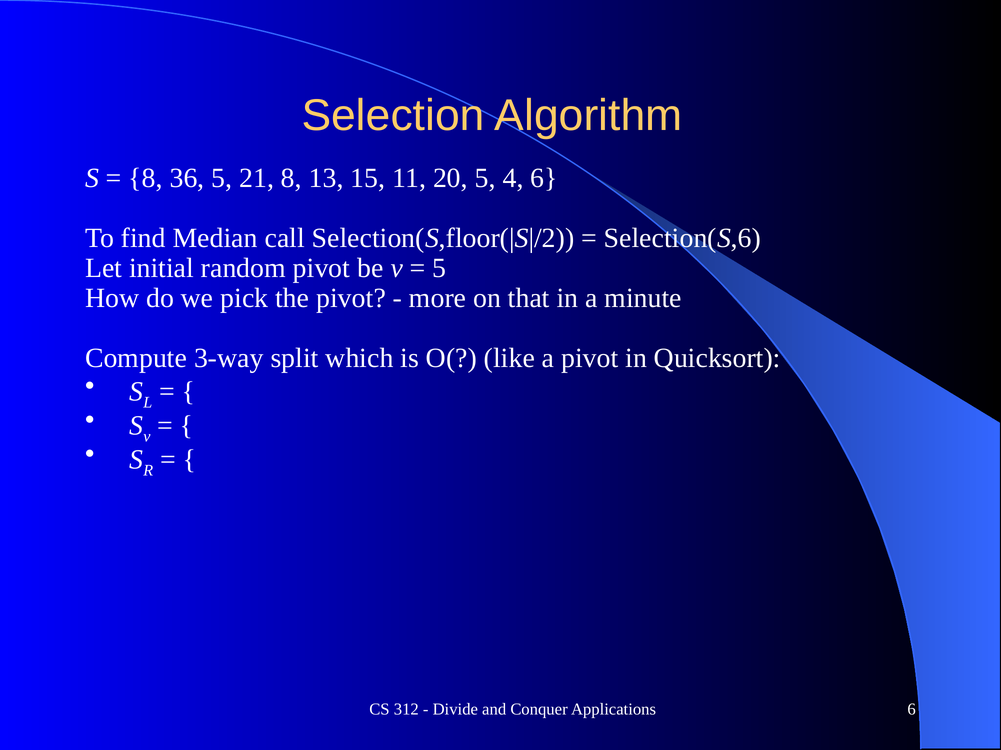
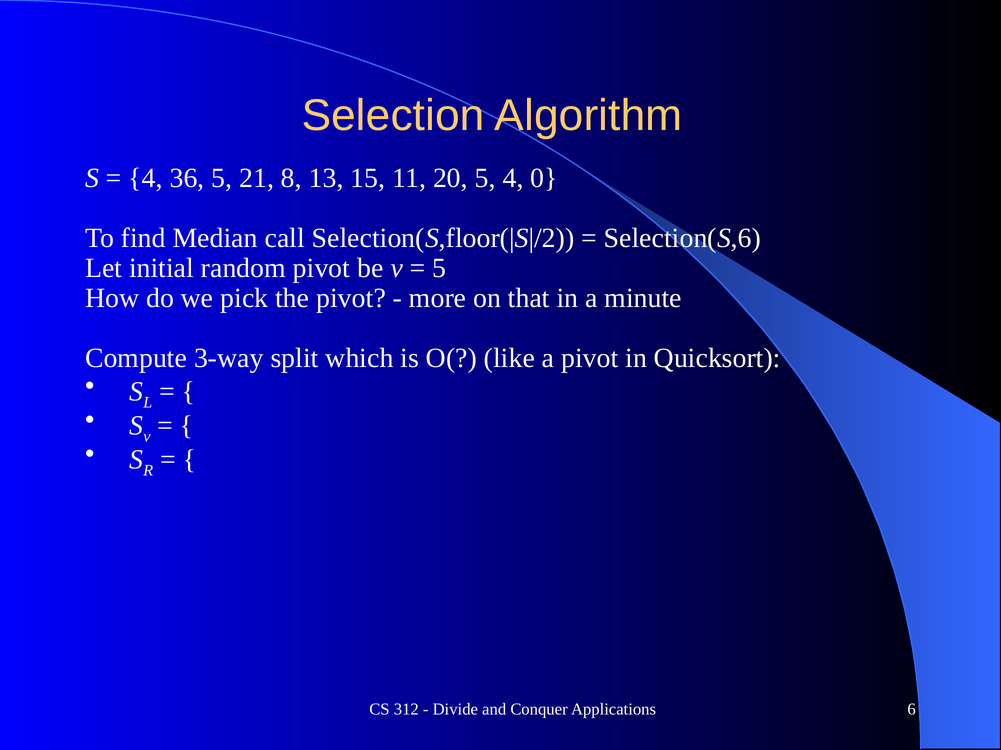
8 at (146, 178): 8 -> 4
4 6: 6 -> 0
